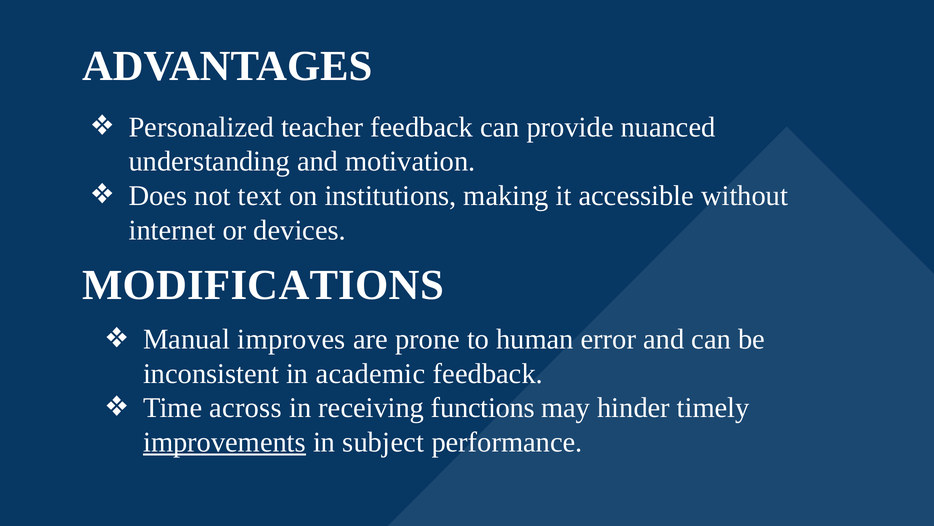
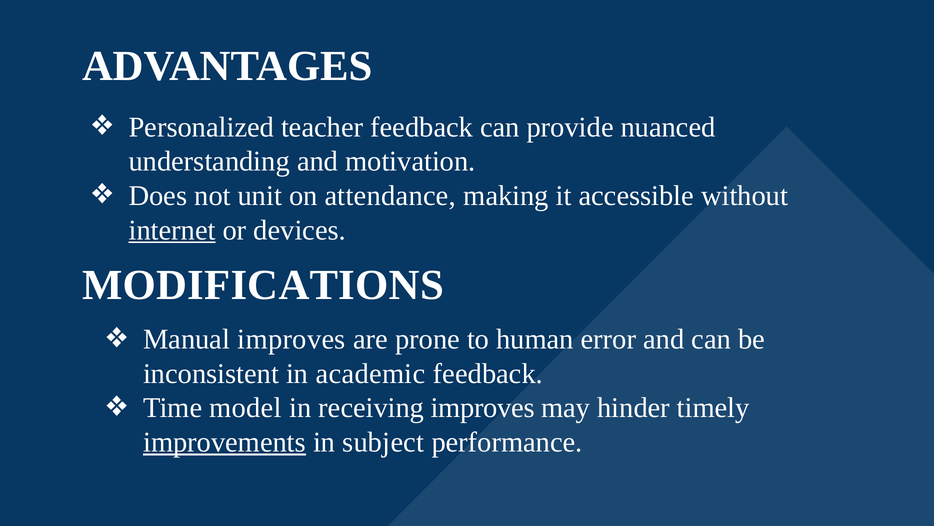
text: text -> unit
institutions: institutions -> attendance
internet underline: none -> present
across: across -> model
receiving functions: functions -> improves
